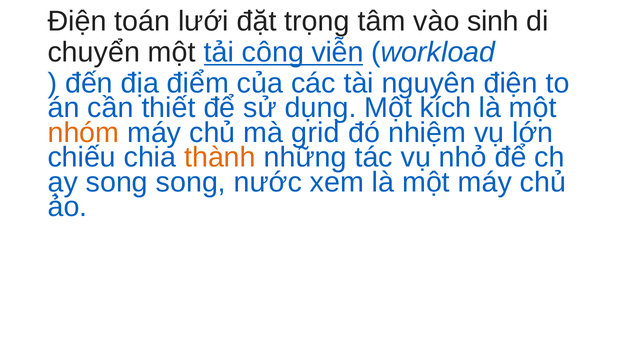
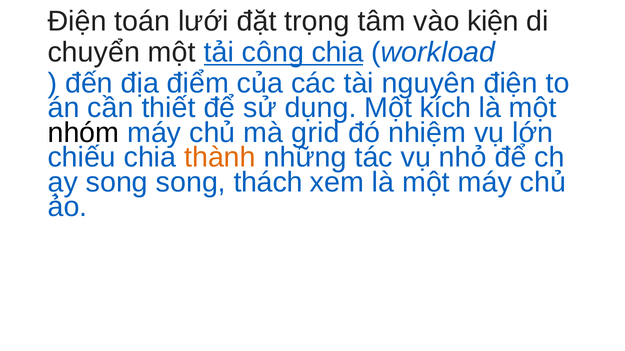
sinh: sinh -> kiện
công viễn: viễn -> chia
nhóm colour: orange -> black
nước: nước -> thách
